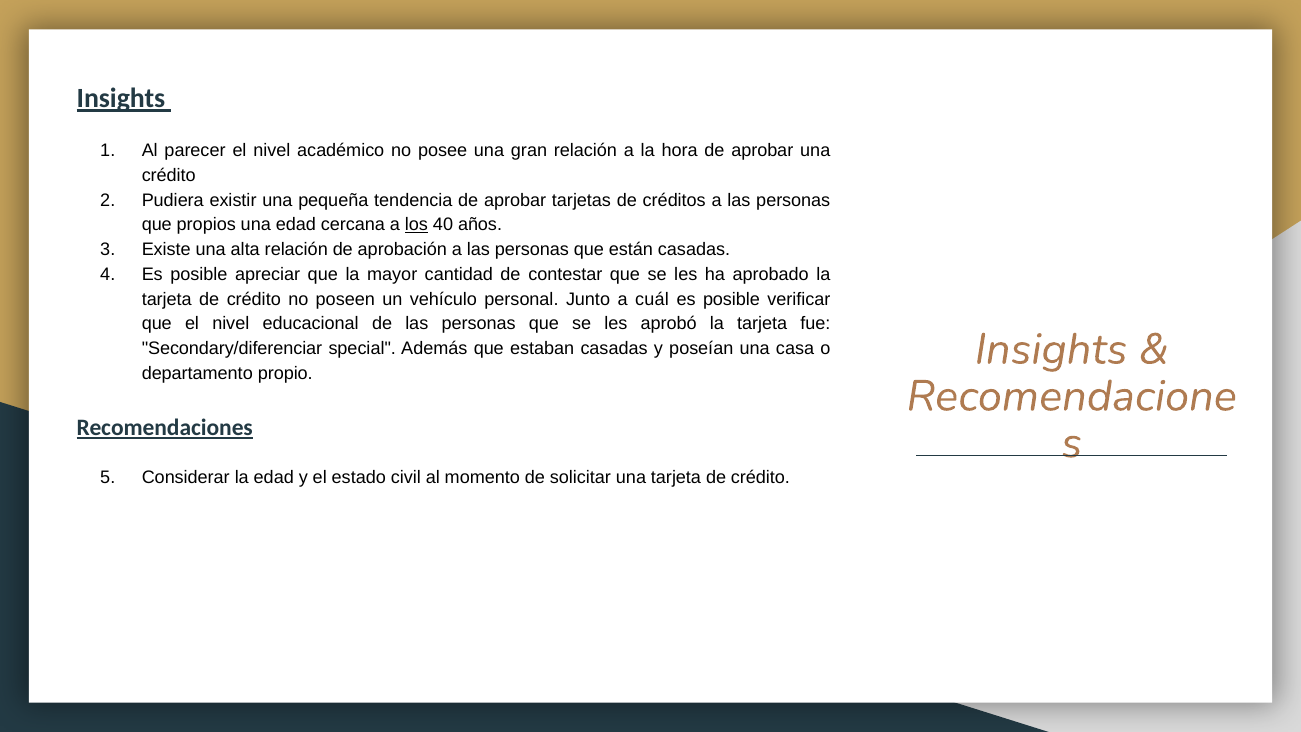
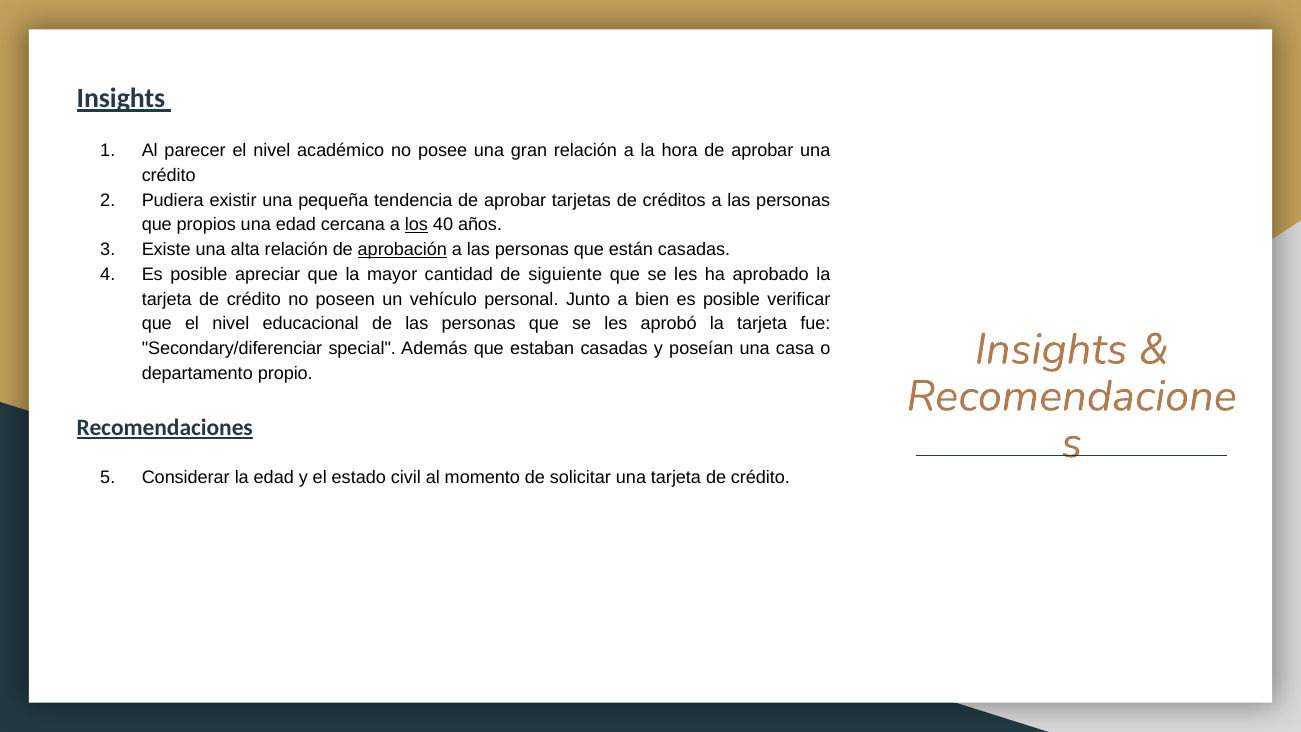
aprobación underline: none -> present
contestar: contestar -> siguiente
cuál: cuál -> bien
